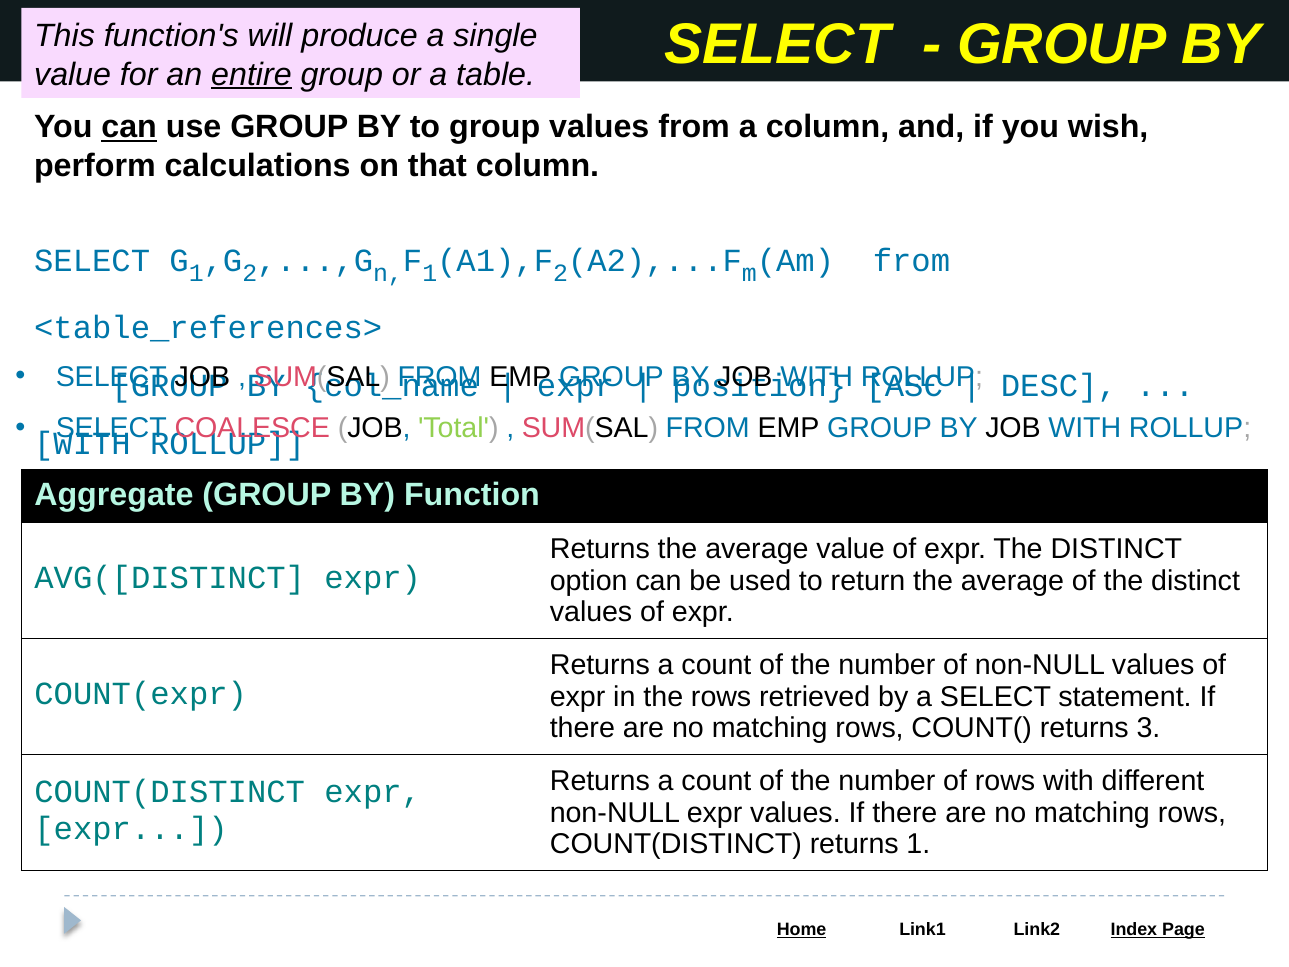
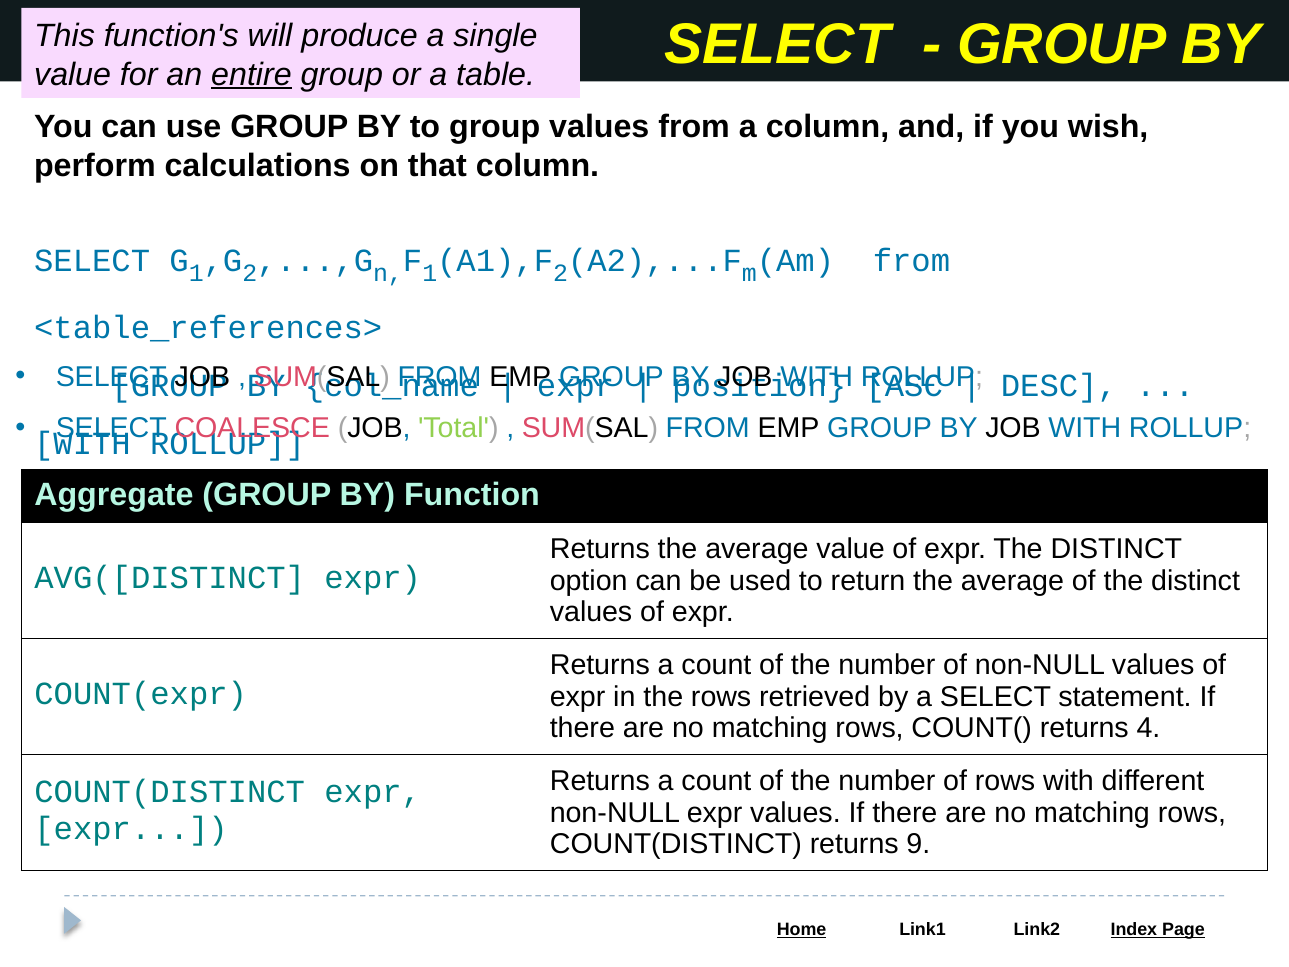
can at (129, 127) underline: present -> none
3: 3 -> 4
returns 1: 1 -> 9
